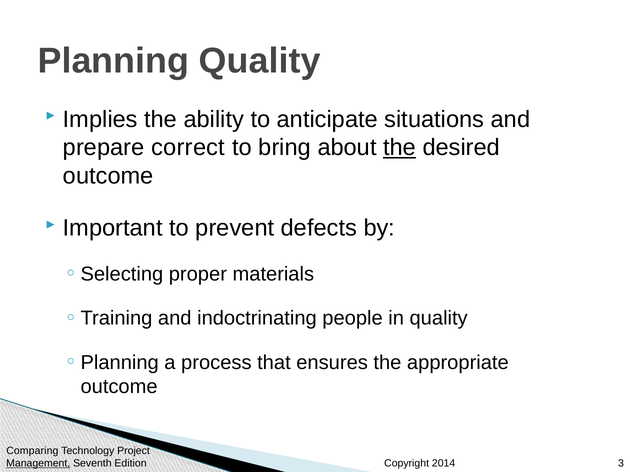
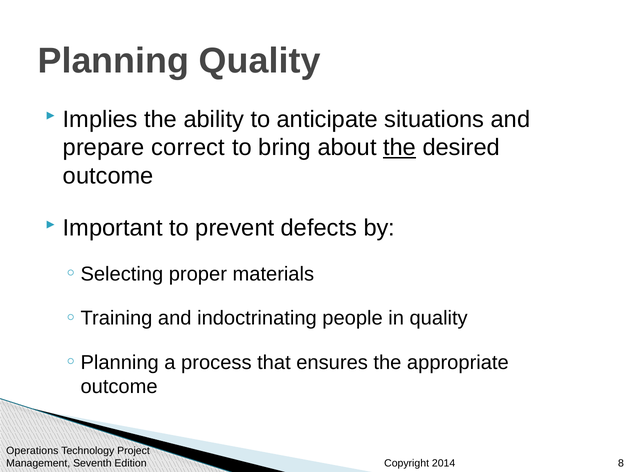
Comparing: Comparing -> Operations
Management underline: present -> none
3: 3 -> 8
